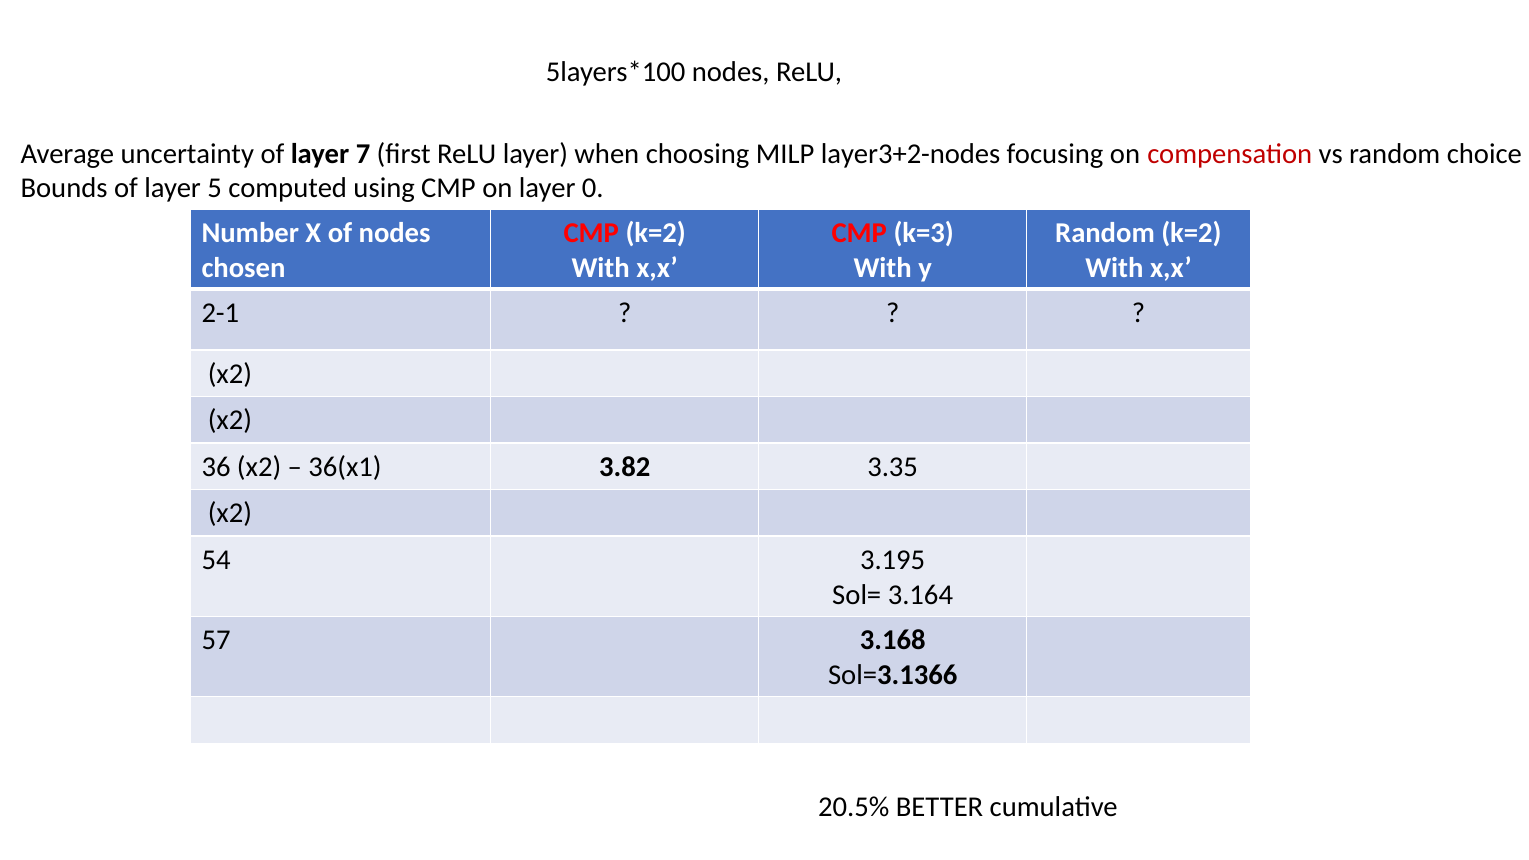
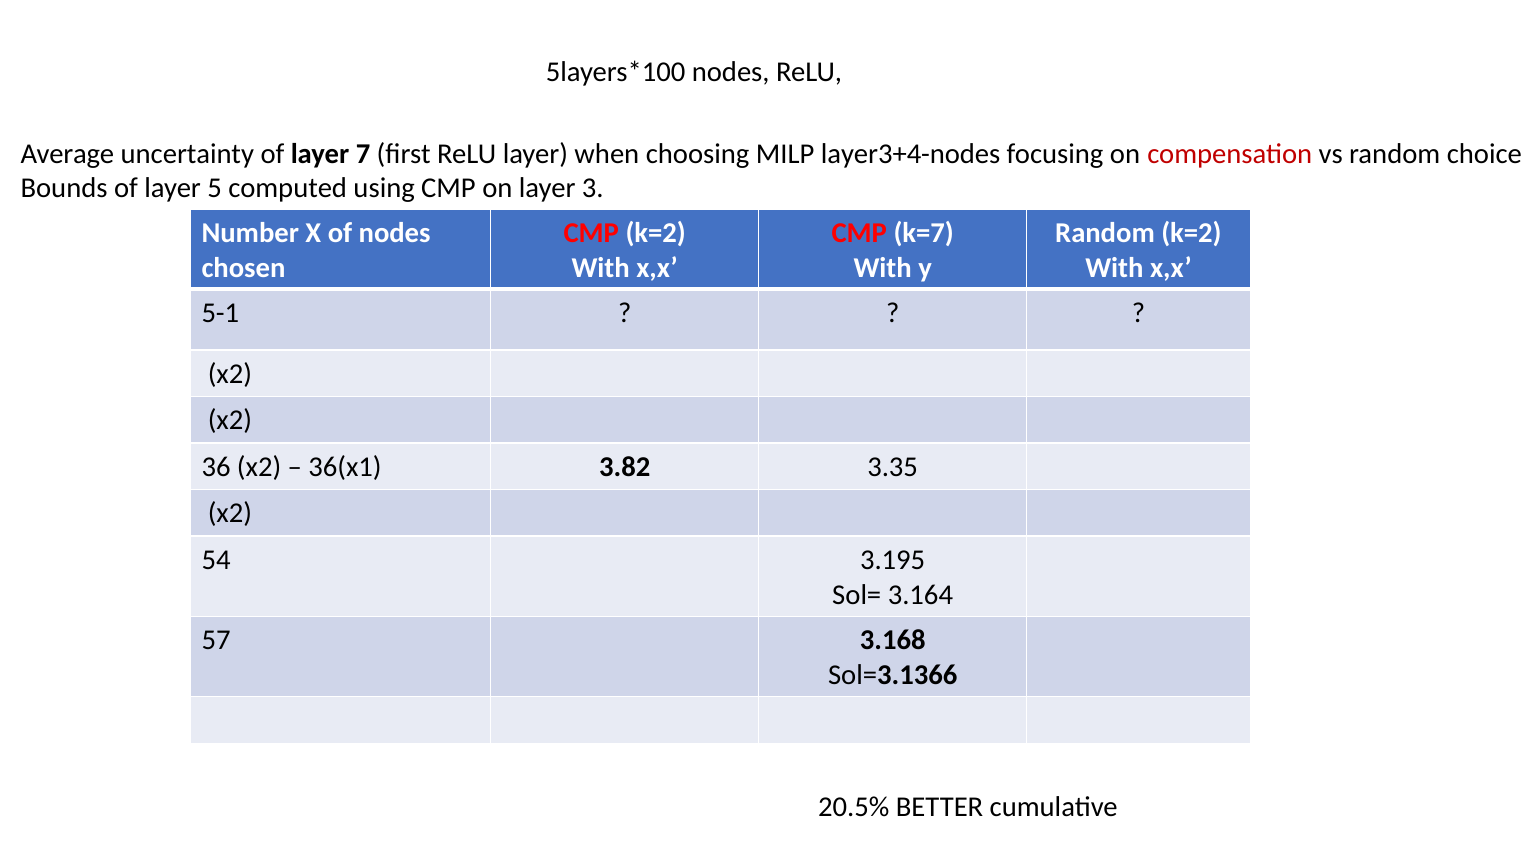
layer3+2-nodes: layer3+2-nodes -> layer3+4-nodes
0: 0 -> 3
k=3: k=3 -> k=7
2-1: 2-1 -> 5-1
